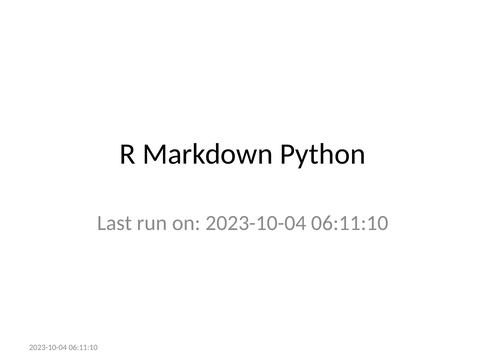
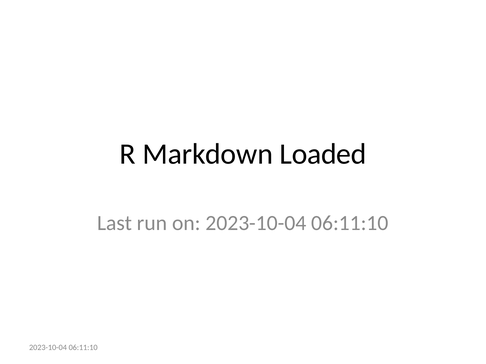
Python: Python -> Loaded
